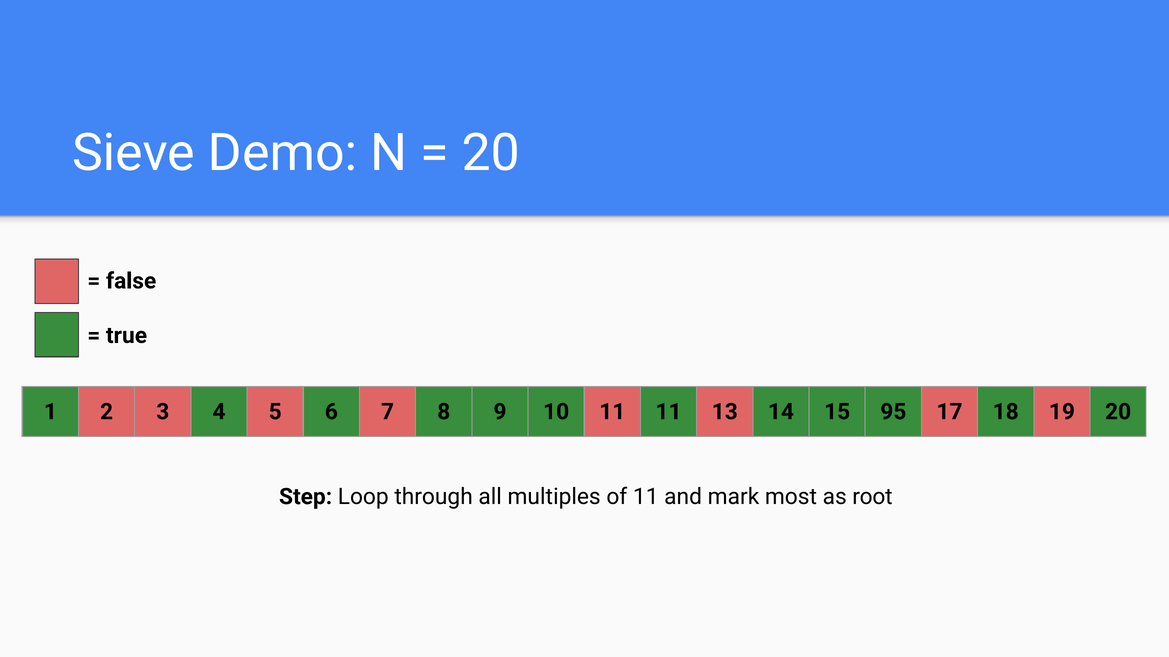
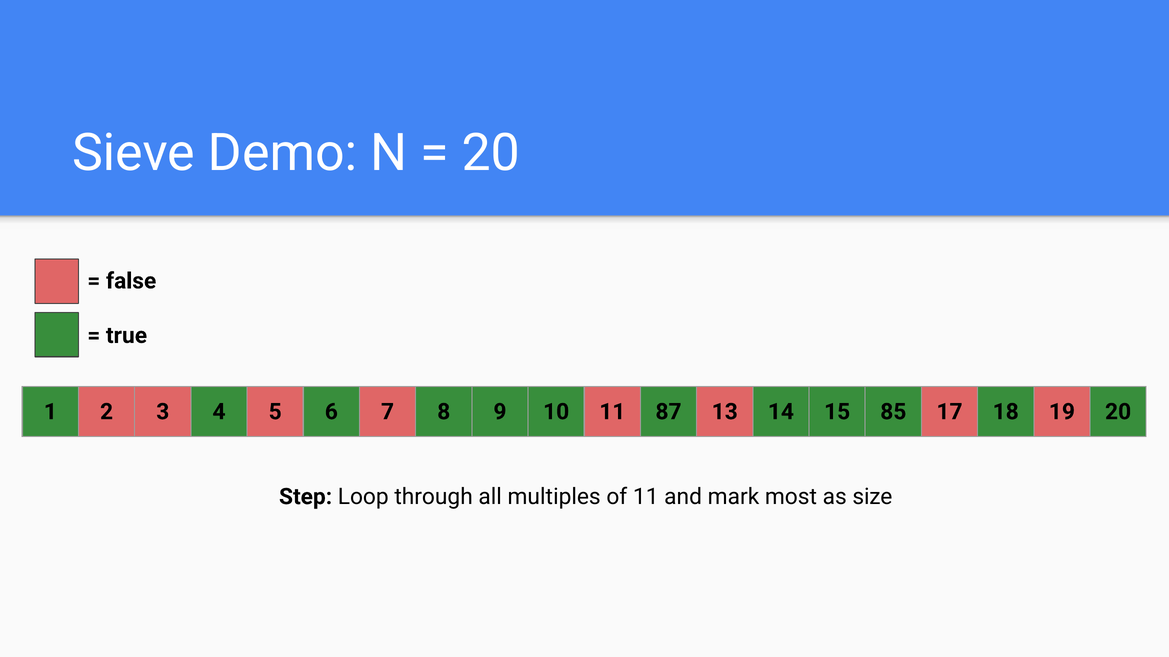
11 11: 11 -> 87
95: 95 -> 85
root: root -> size
